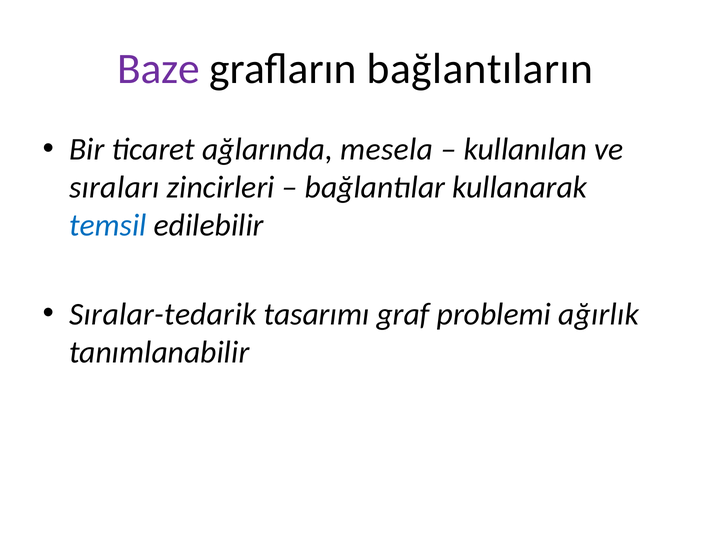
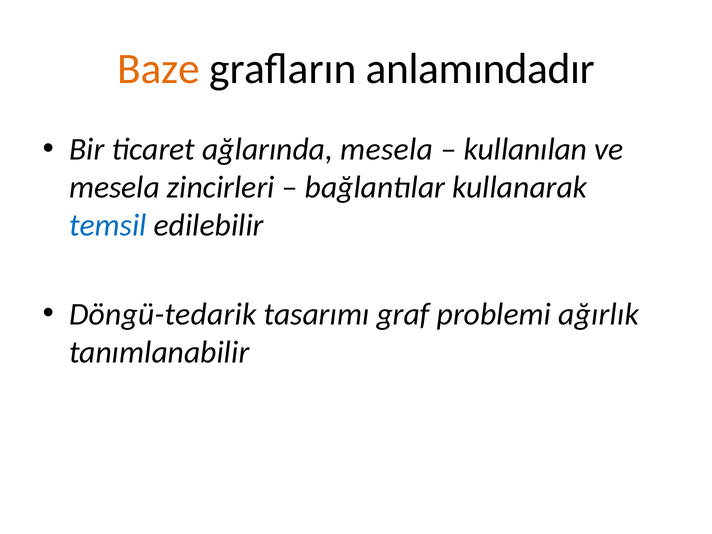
Baze colour: purple -> orange
bağlantıların: bağlantıların -> anlamındadır
sıraları at (114, 187): sıraları -> mesela
Sıralar-tedarik: Sıralar-tedarik -> Döngü-tedarik
